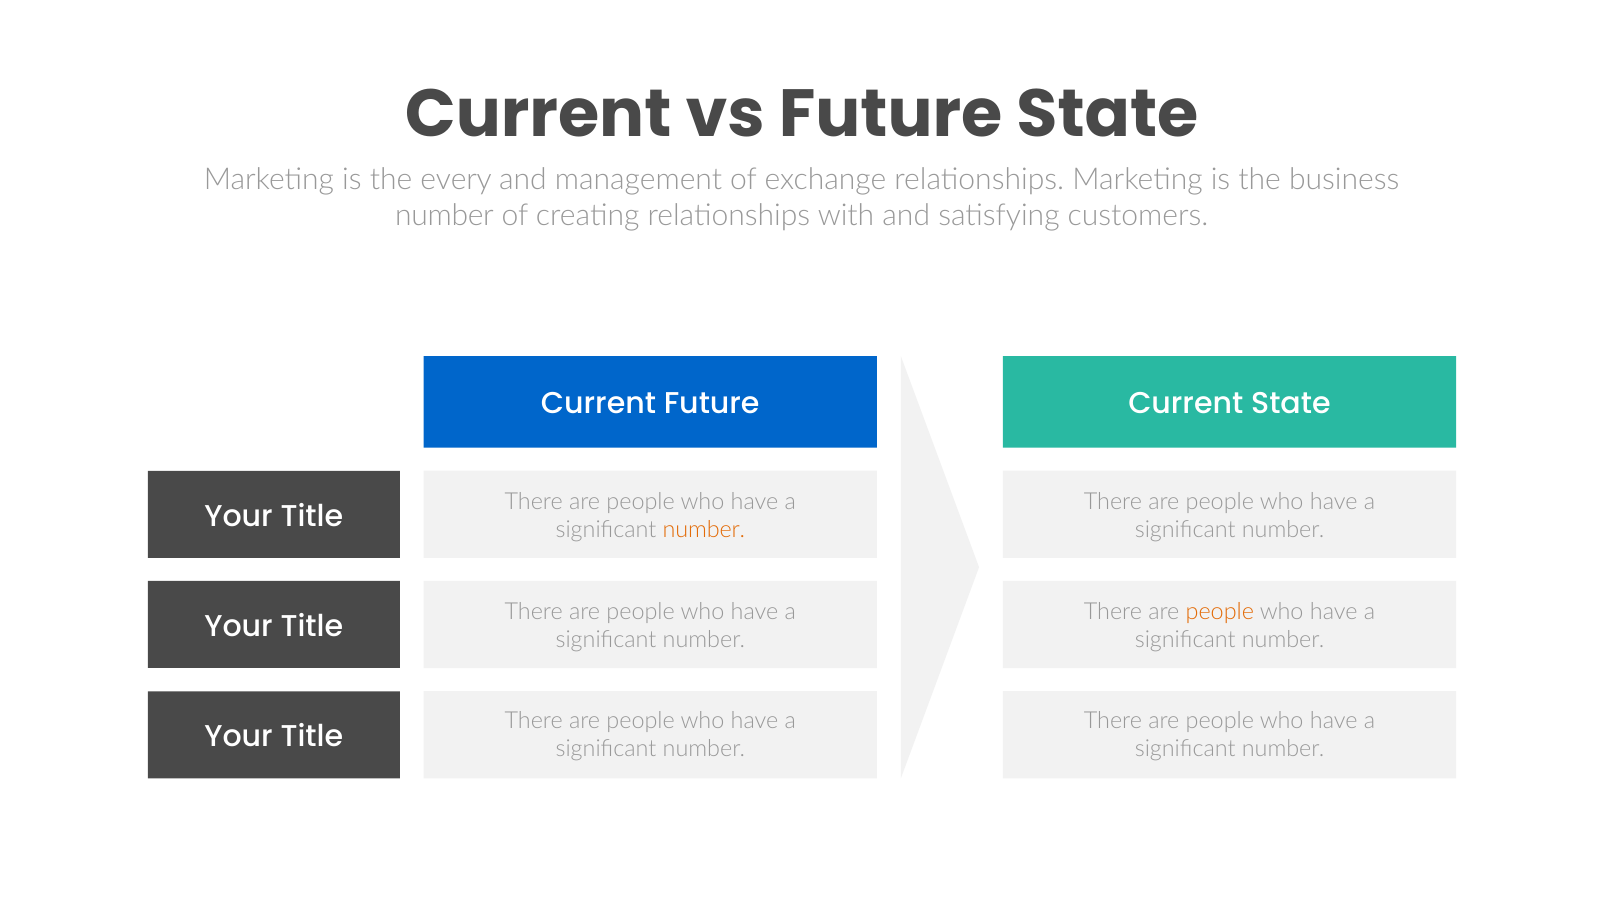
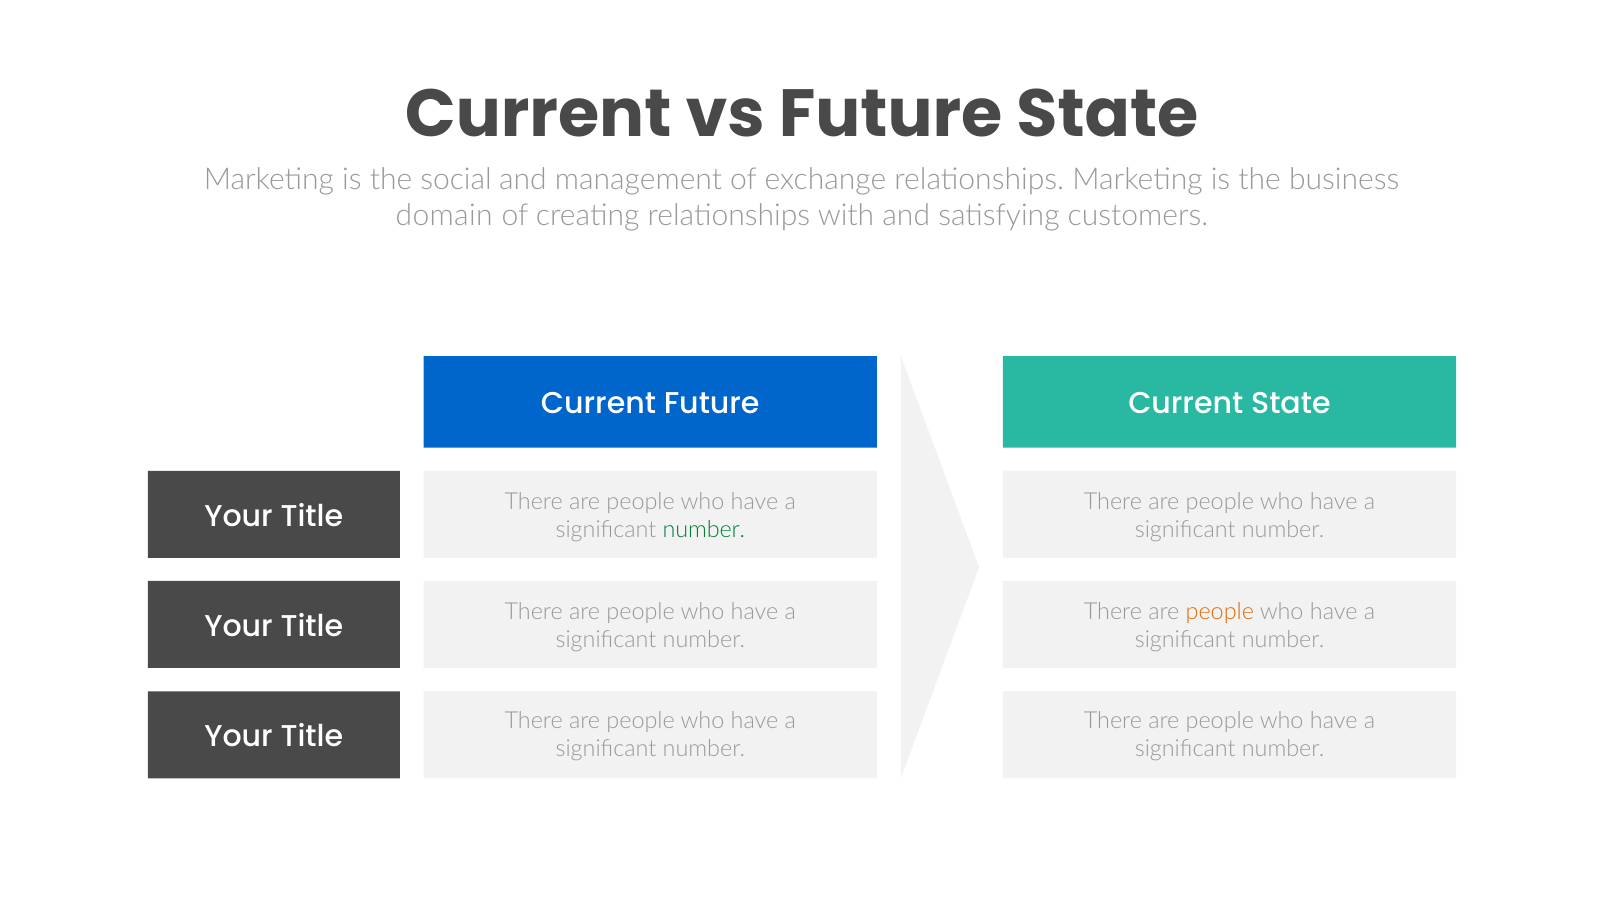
every: every -> social
number at (444, 216): number -> domain
number at (704, 530) colour: orange -> green
